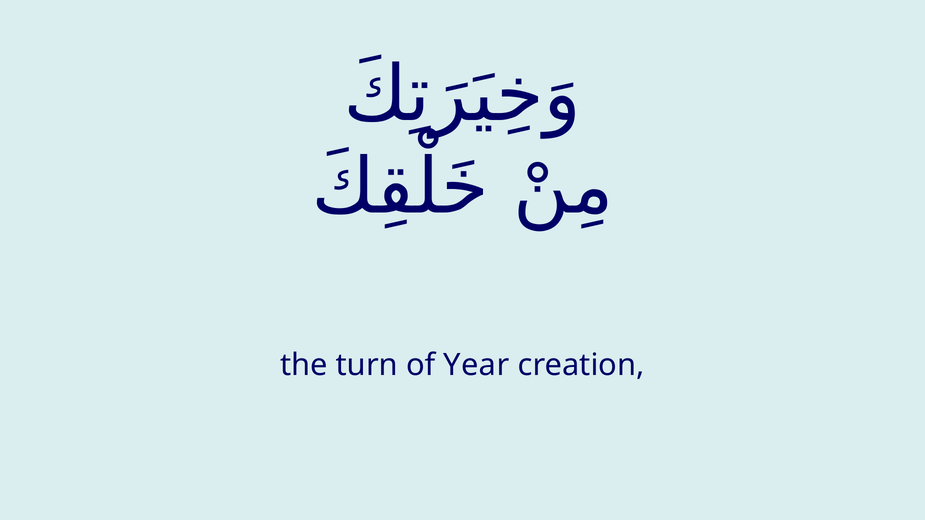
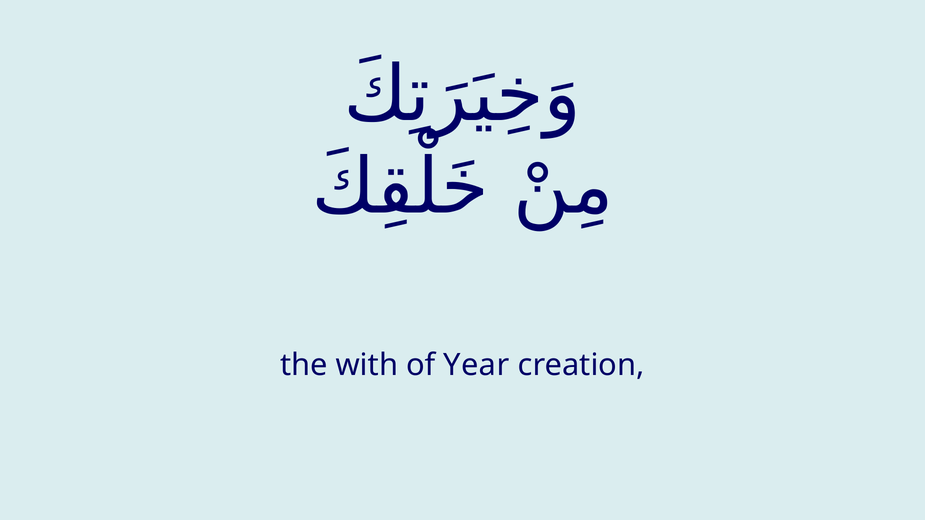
turn: turn -> with
